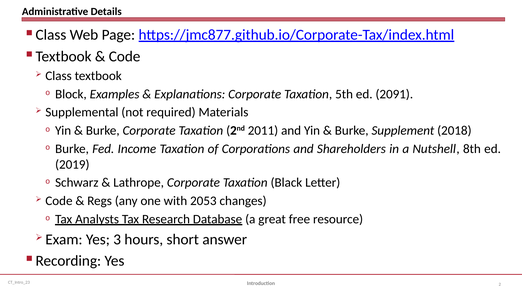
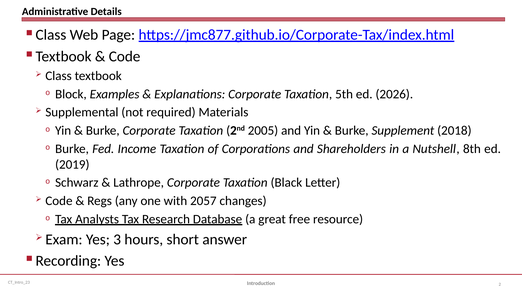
2091: 2091 -> 2026
2011: 2011 -> 2005
2053: 2053 -> 2057
